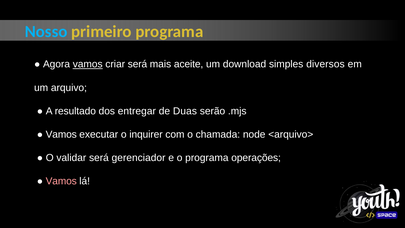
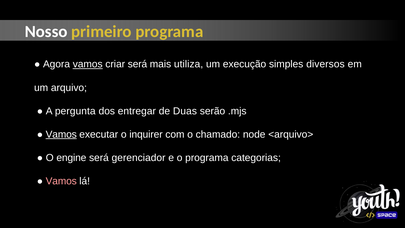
Nosso colour: light blue -> white
aceite: aceite -> utiliza
download: download -> execução
resultado: resultado -> pergunta
Vamos at (61, 134) underline: none -> present
chamada: chamada -> chamado
validar: validar -> engine
operações: operações -> categorias
